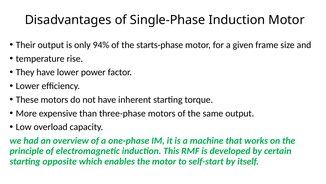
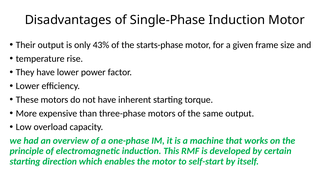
94%: 94% -> 43%
opposite: opposite -> direction
